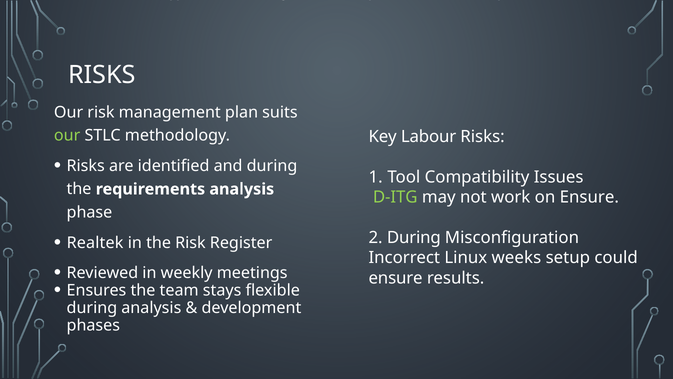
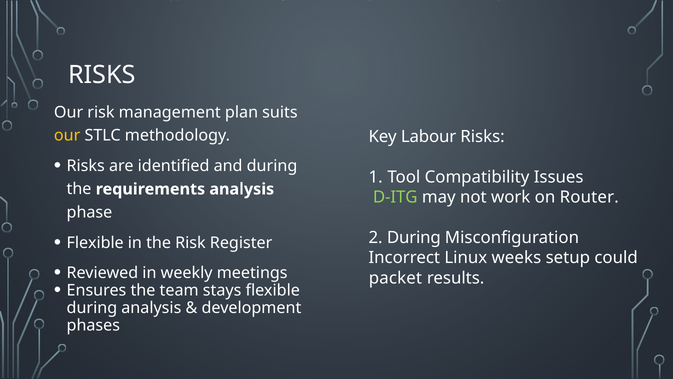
our at (67, 135) colour: light green -> yellow
on Ensure: Ensure -> Router
Realtek at (95, 243): Realtek -> Flexible
ensure at (396, 278): ensure -> packet
